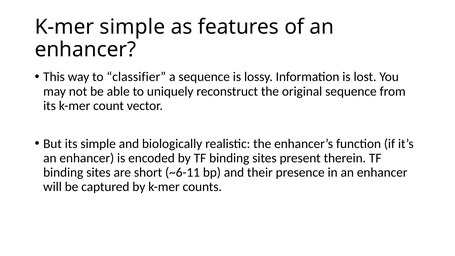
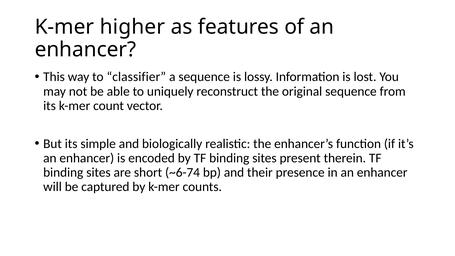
K-mer simple: simple -> higher
~6-11: ~6-11 -> ~6-74
